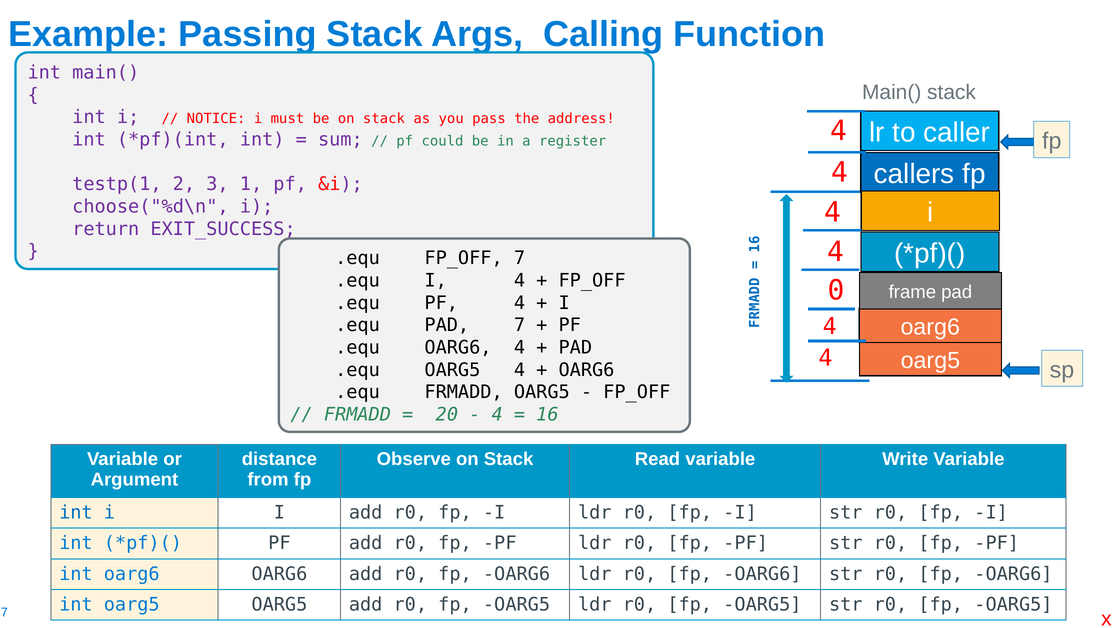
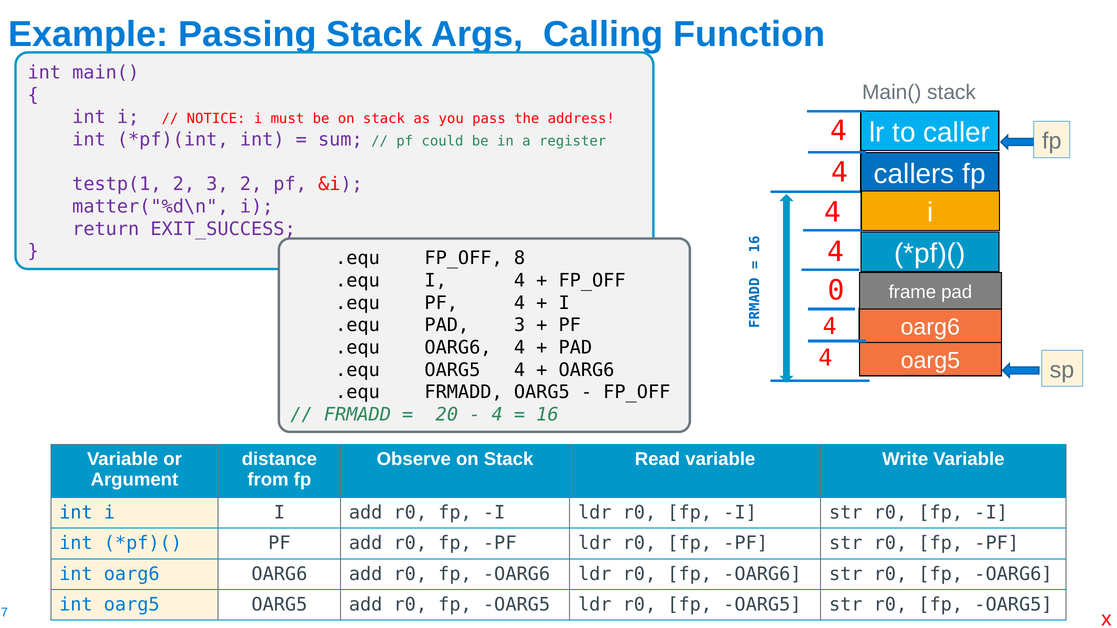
3 1: 1 -> 2
choose("%d\n: choose("%d\n -> matter("%d\n
FP_OFF 7: 7 -> 8
PAD 7: 7 -> 3
